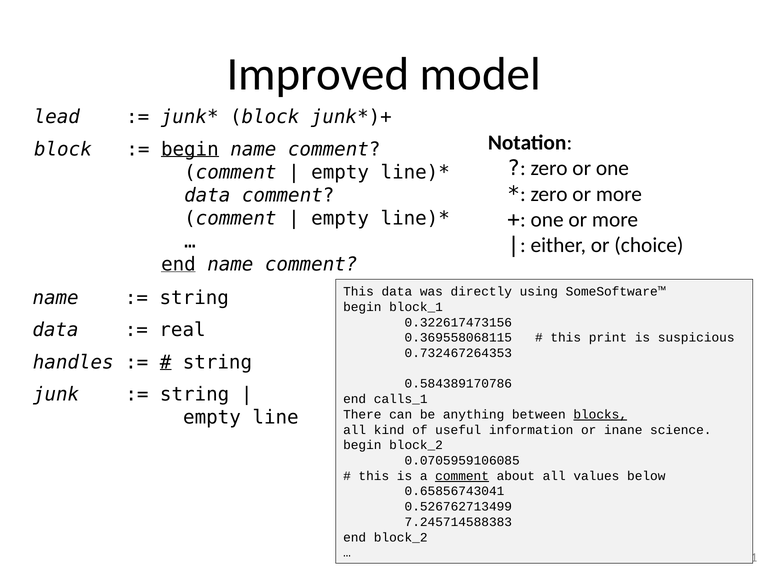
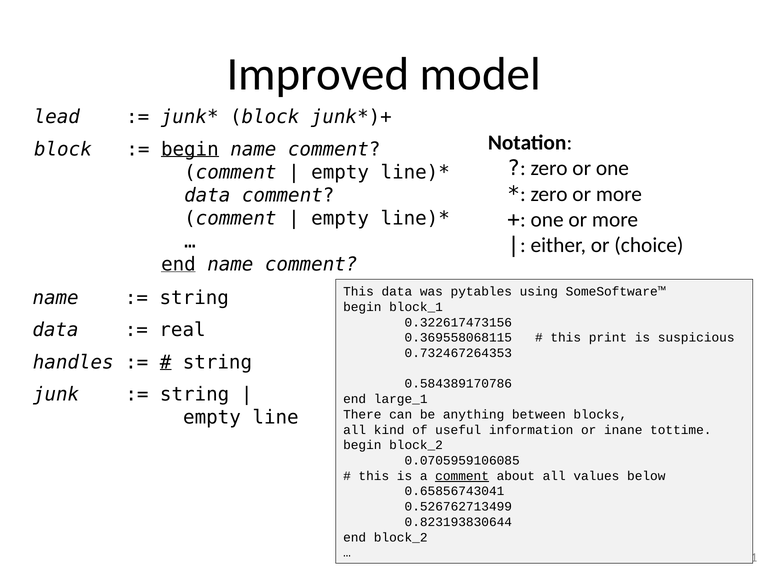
directly: directly -> pytables
calls_1: calls_1 -> large_1
blocks underline: present -> none
science: science -> tottime
7.245714588383: 7.245714588383 -> 0.823193830644
